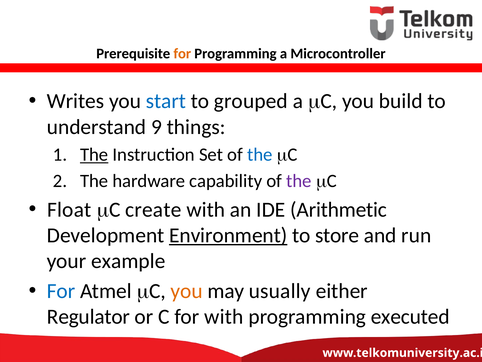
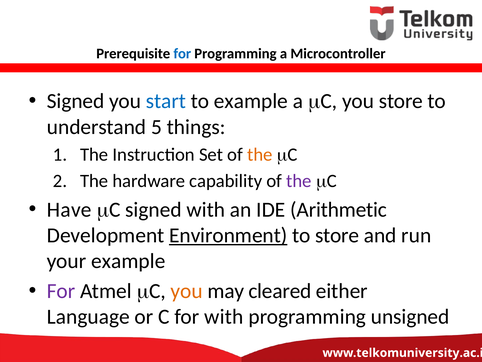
for at (182, 54) colour: orange -> blue
Writes at (76, 101): Writes -> Signed
to grouped: grouped -> example
you build: build -> store
9: 9 -> 5
The at (94, 154) underline: present -> none
the at (260, 154) colour: blue -> orange
Float: Float -> Have
C create: create -> signed
For at (61, 291) colour: blue -> purple
usually: usually -> cleared
Regulator: Regulator -> Language
executed: executed -> unsigned
